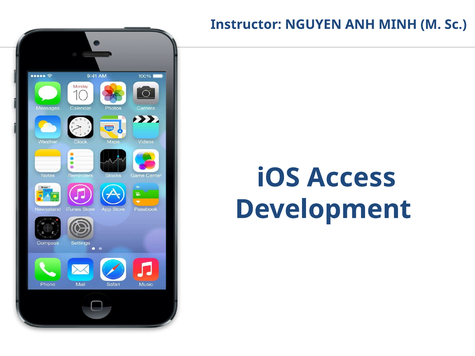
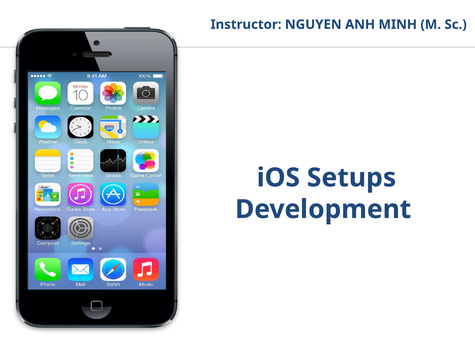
Access: Access -> Setups
